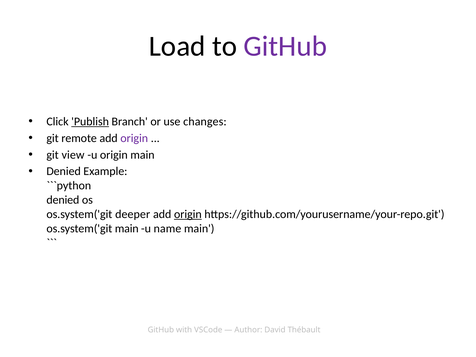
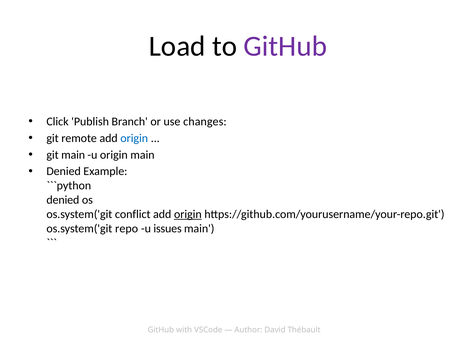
Publish underline: present -> none
origin at (134, 138) colour: purple -> blue
git view: view -> main
deeper: deeper -> conflict
os.system('git main: main -> repo
name: name -> issues
